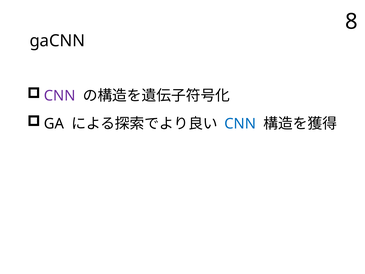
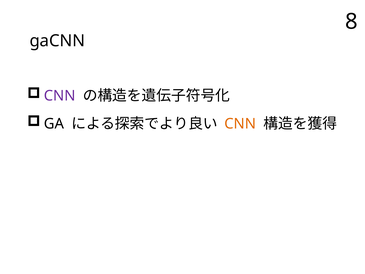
CNN at (240, 124) colour: blue -> orange
